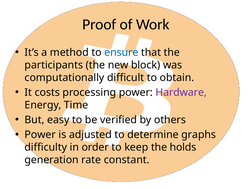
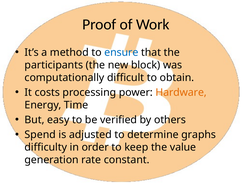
Hardware colour: purple -> orange
Power at (40, 135): Power -> Spend
holds: holds -> value
